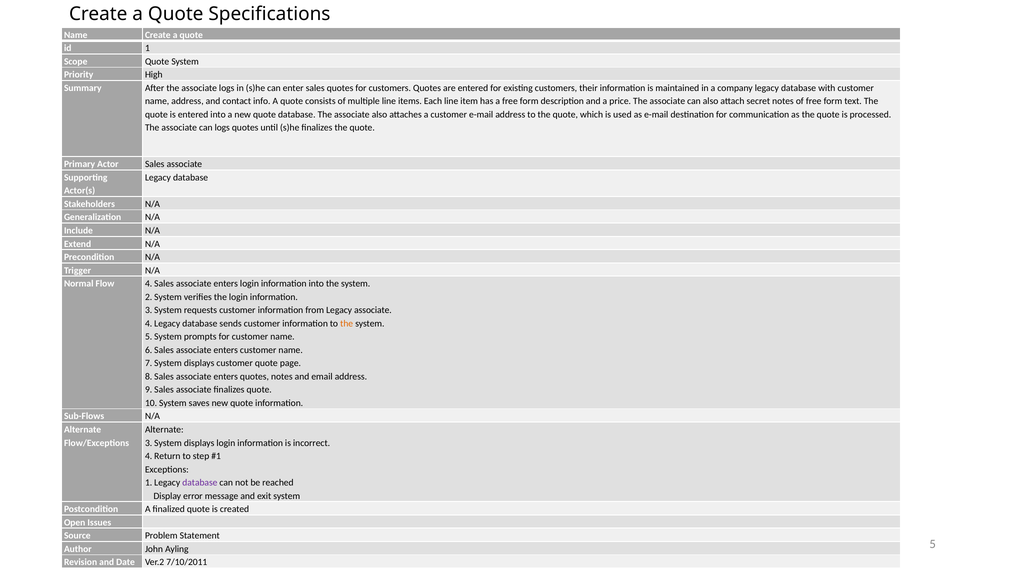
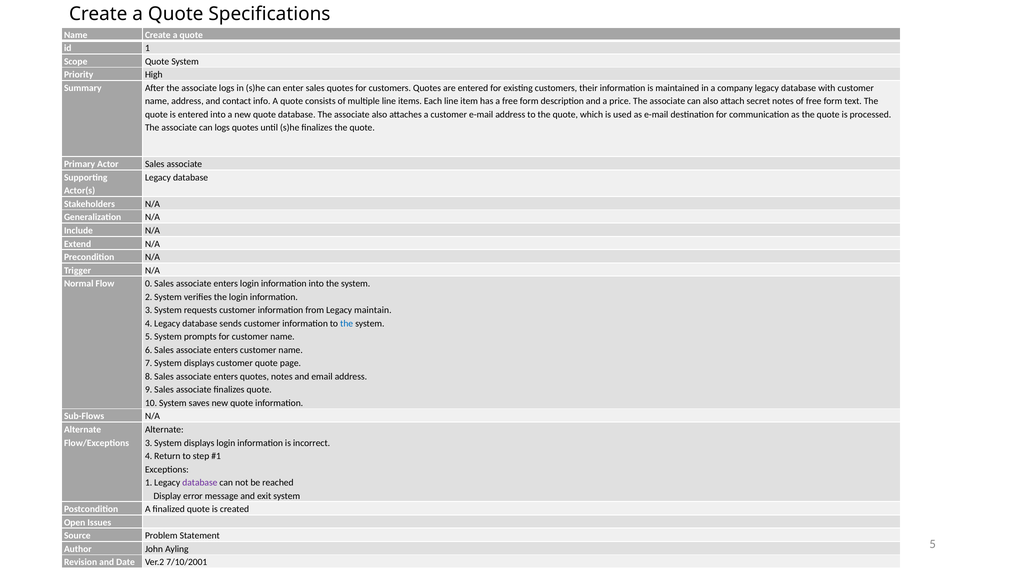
Flow 4: 4 -> 0
Legacy associate: associate -> maintain
the at (347, 323) colour: orange -> blue
7/10/2011: 7/10/2011 -> 7/10/2001
